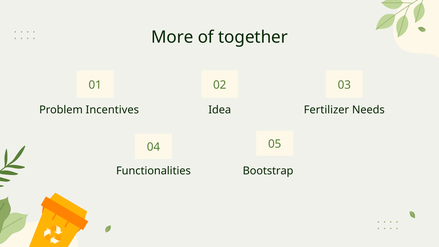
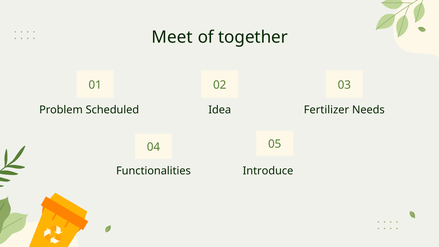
More: More -> Meet
Incentives: Incentives -> Scheduled
Bootstrap: Bootstrap -> Introduce
